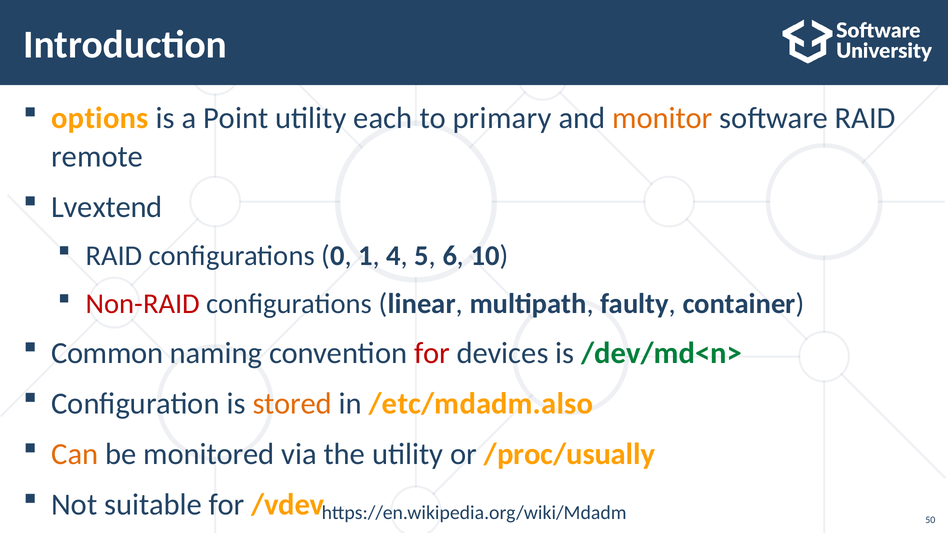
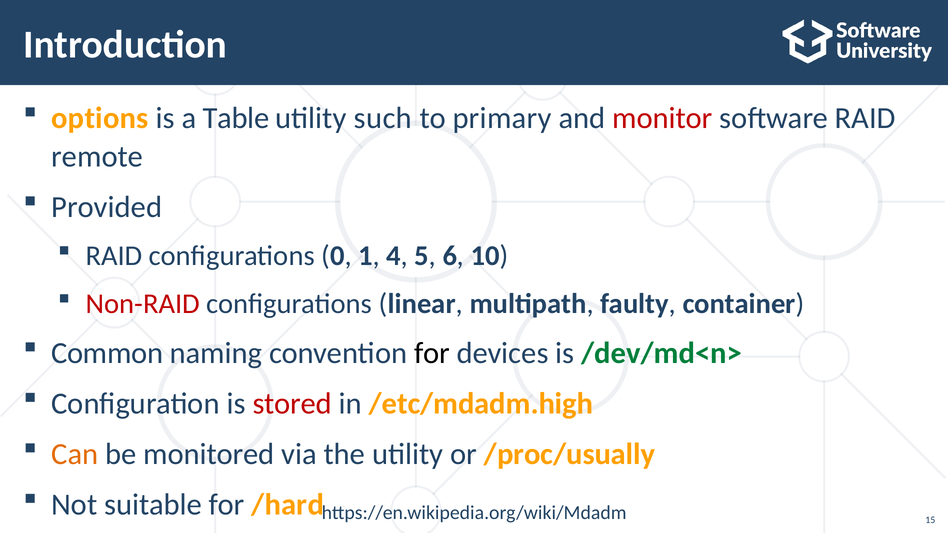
Point: Point -> Table
each: each -> such
monitor colour: orange -> red
Lvextend: Lvextend -> Provided
for at (432, 354) colour: red -> black
stored colour: orange -> red
/etc/mdadm.also: /etc/mdadm.also -> /etc/mdadm.high
/vdev: /vdev -> /hard
50: 50 -> 15
